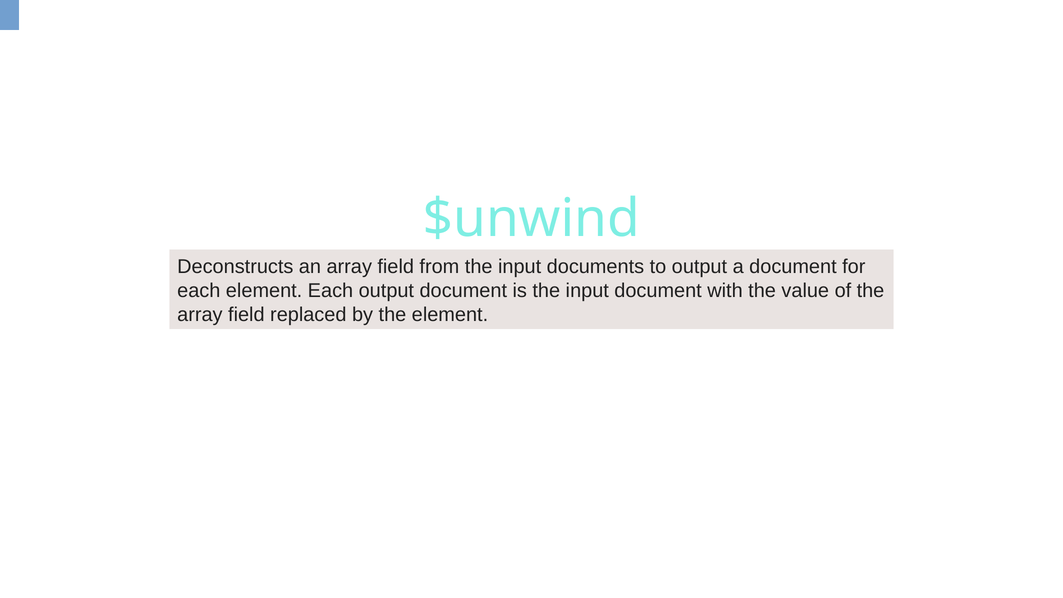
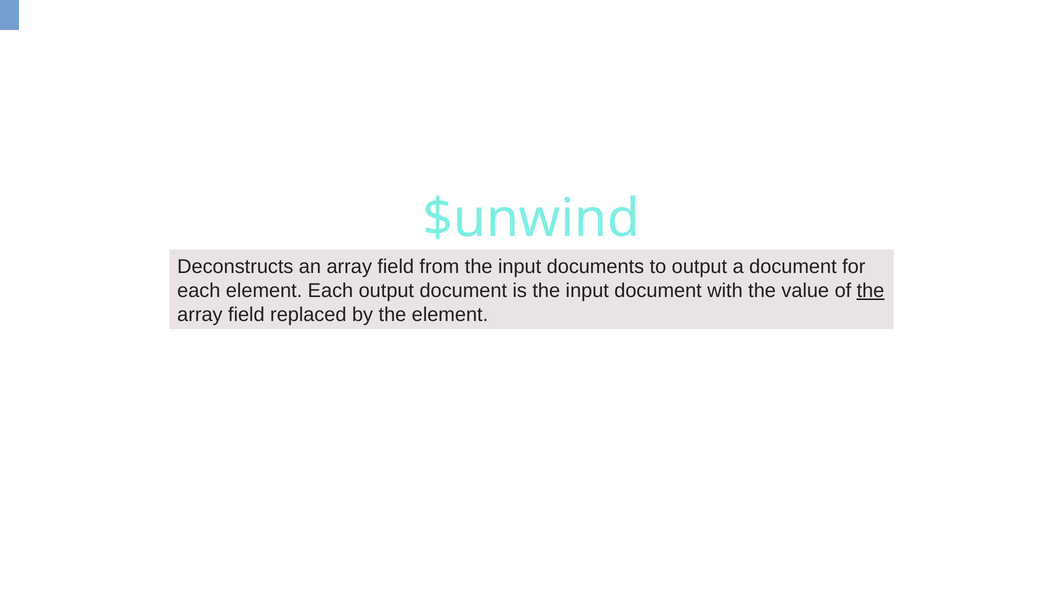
the at (870, 291) underline: none -> present
